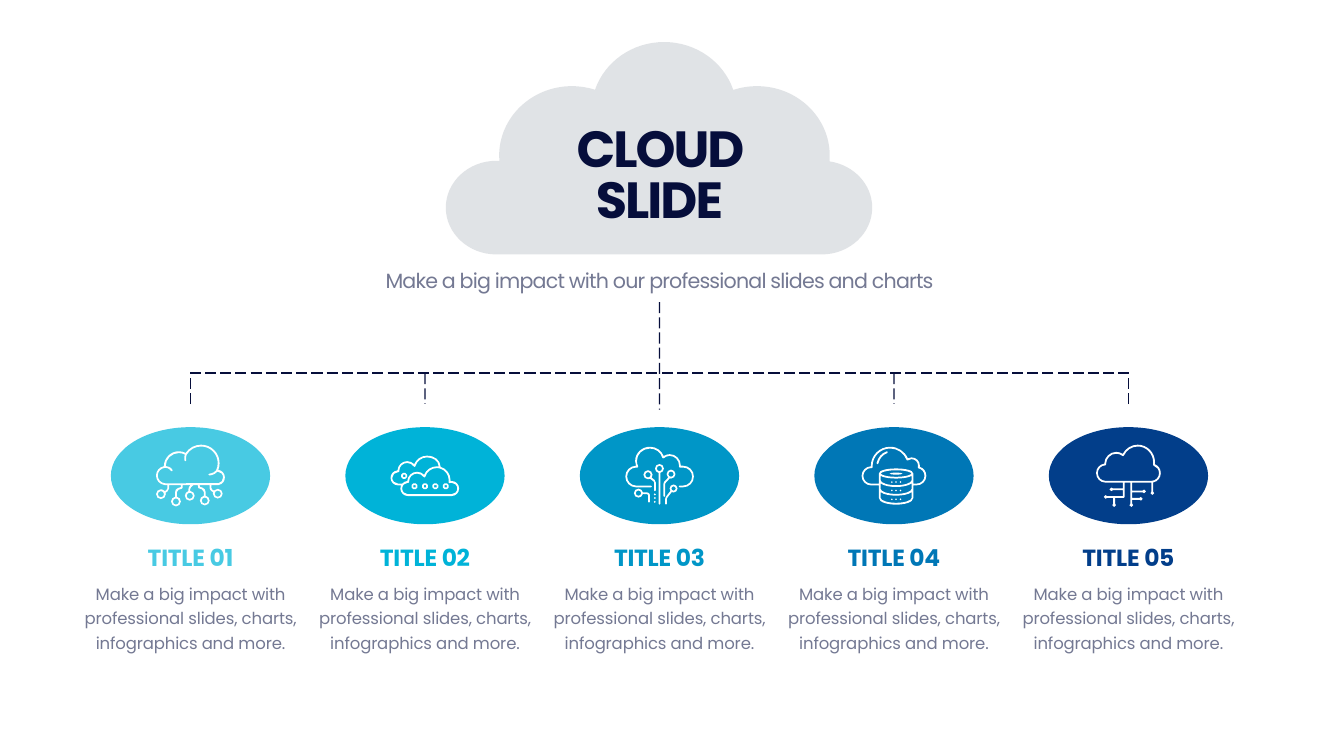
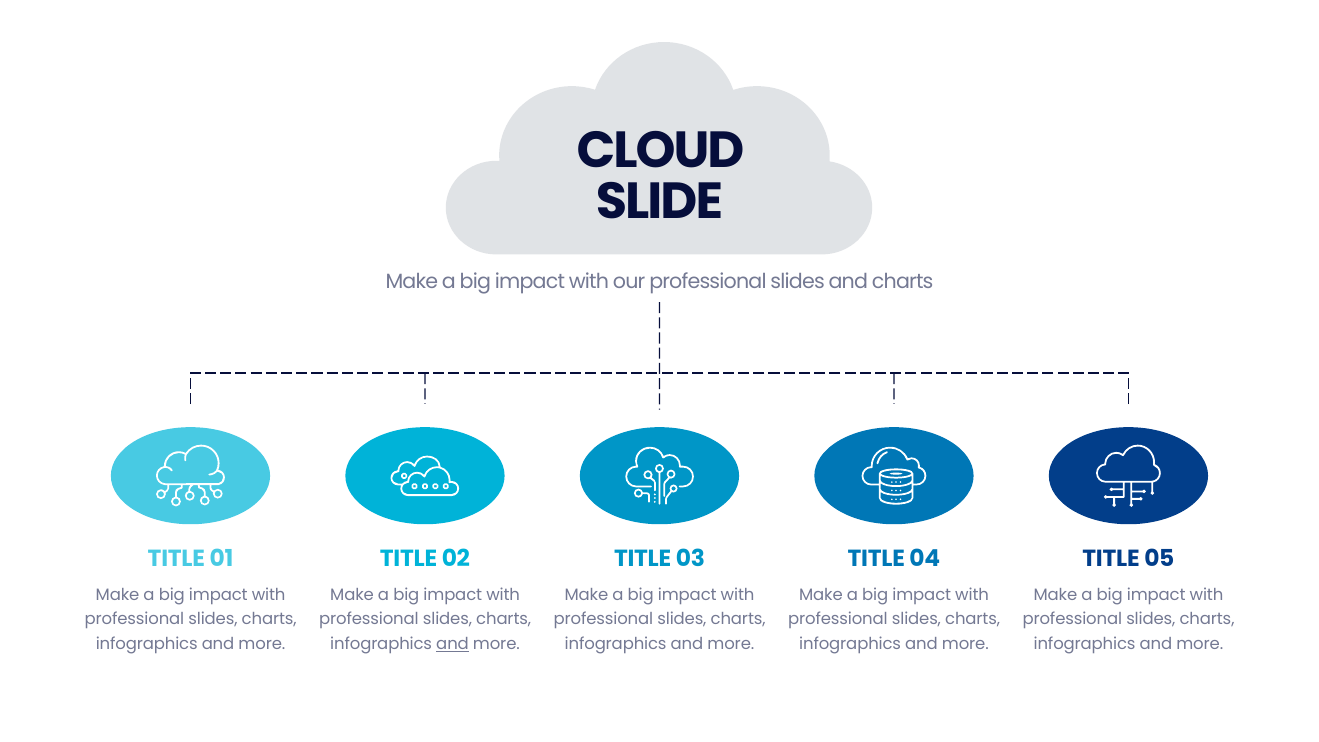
and at (453, 644) underline: none -> present
